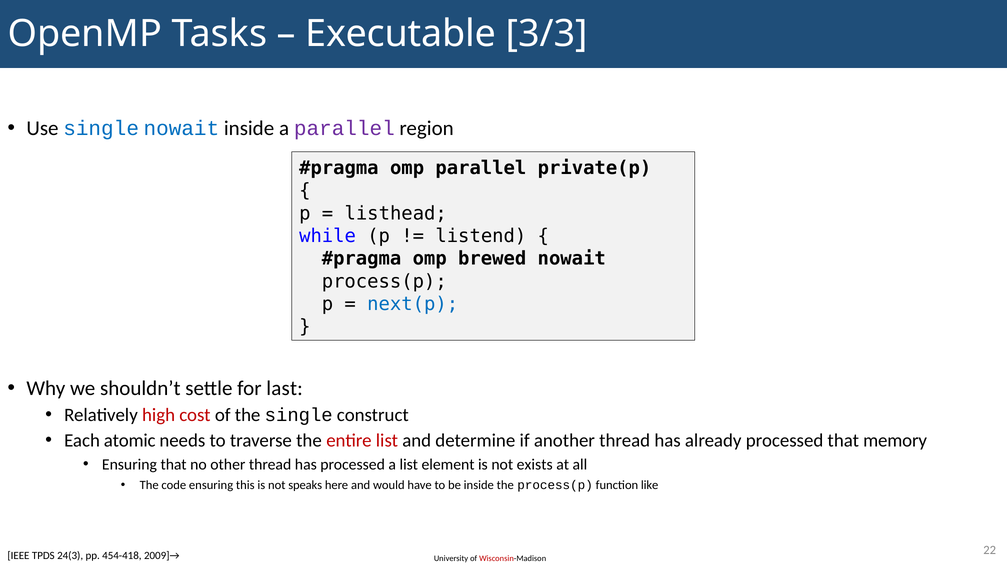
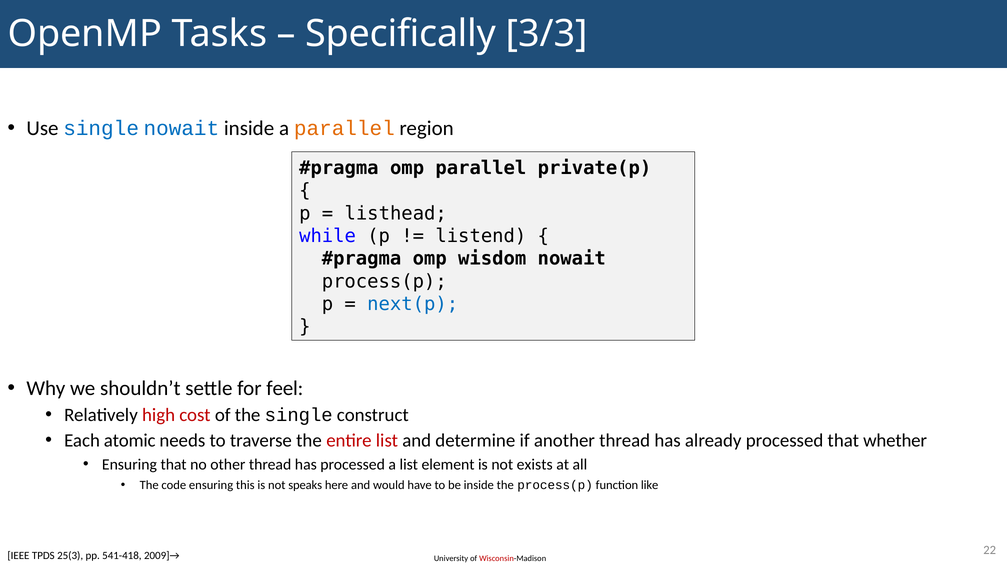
Executable: Executable -> Specifically
parallel at (344, 128) colour: purple -> orange
brewed: brewed -> wisdom
last: last -> feel
memory: memory -> whether
24(3: 24(3 -> 25(3
454-418: 454-418 -> 541-418
